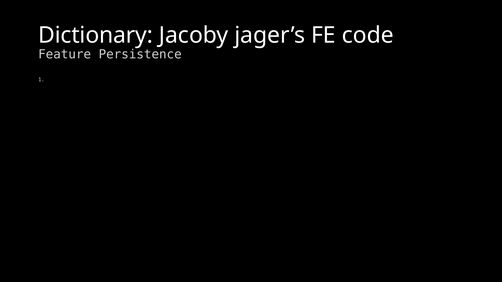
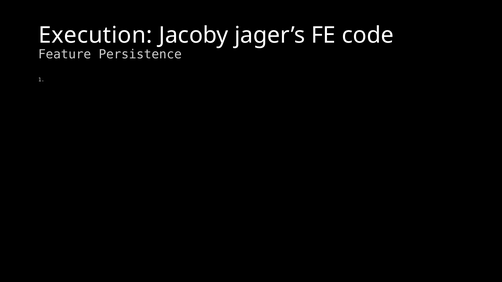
Dictionary: Dictionary -> Execution
